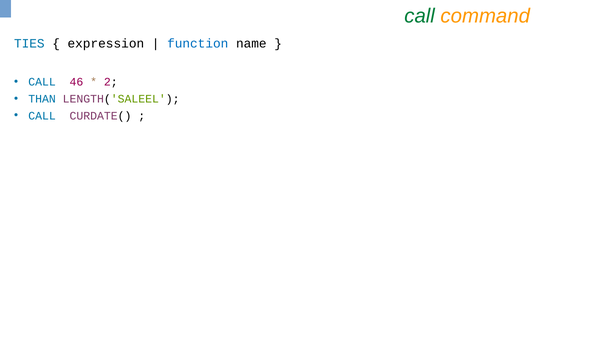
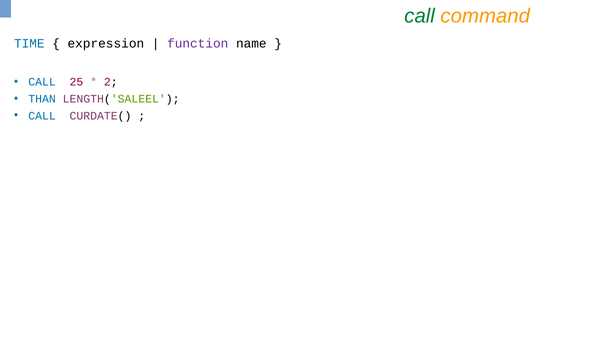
TIES: TIES -> TIME
function colour: blue -> purple
46: 46 -> 25
